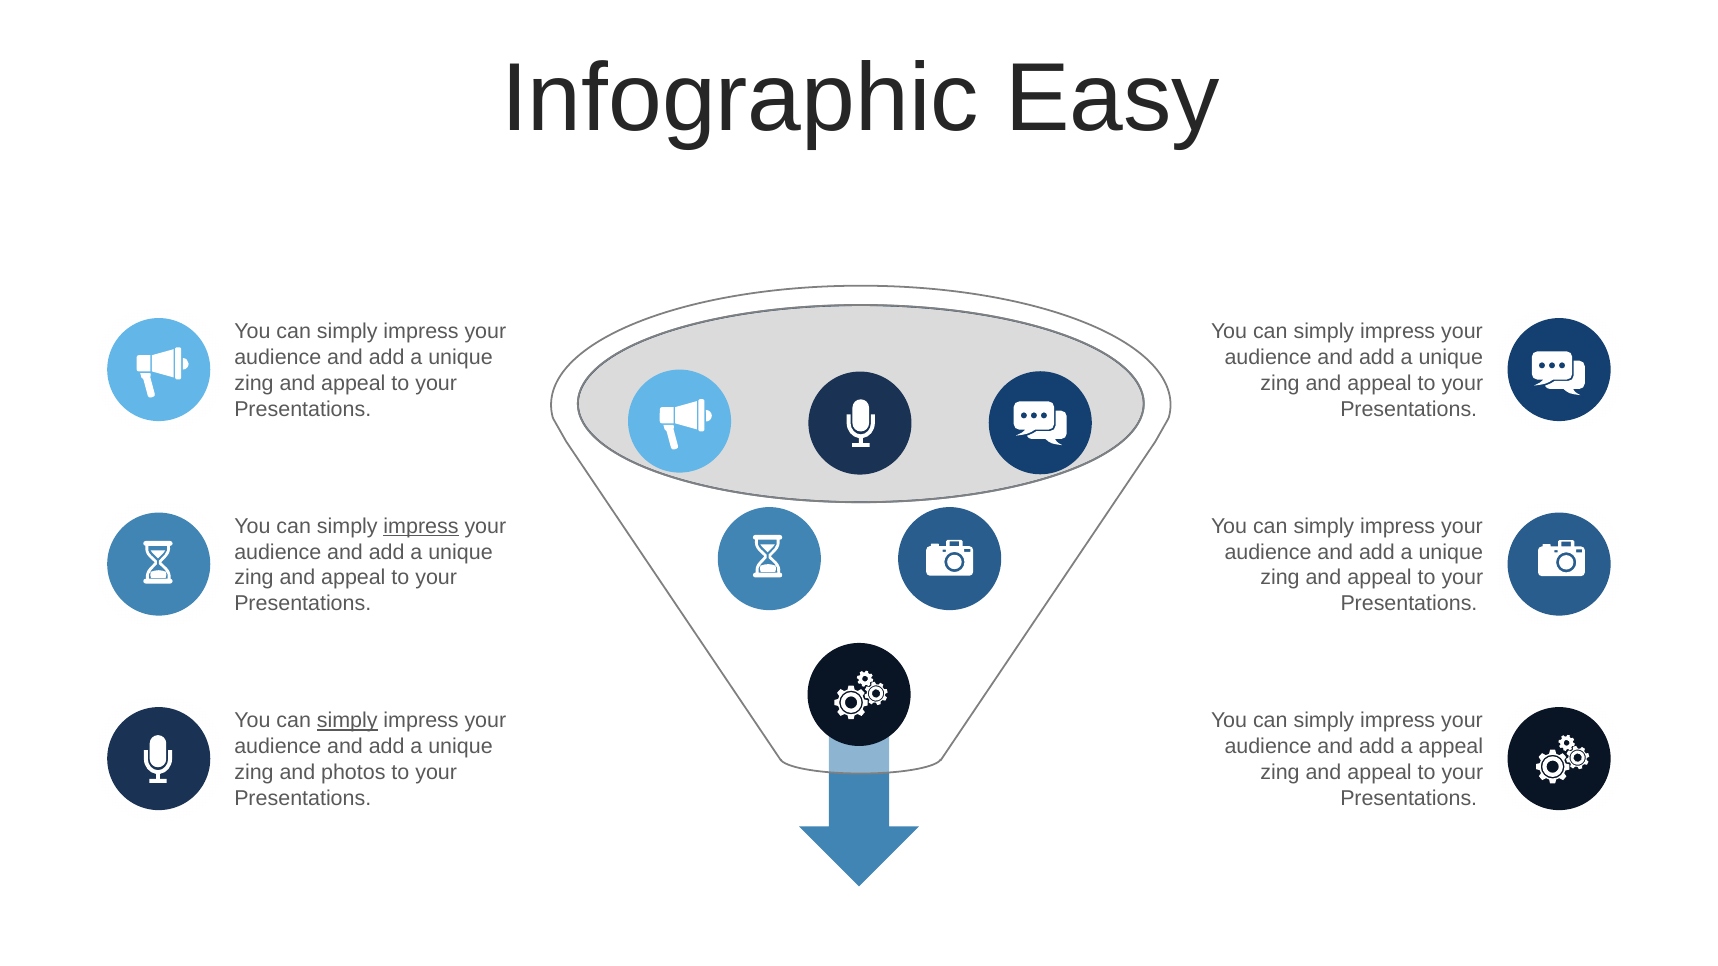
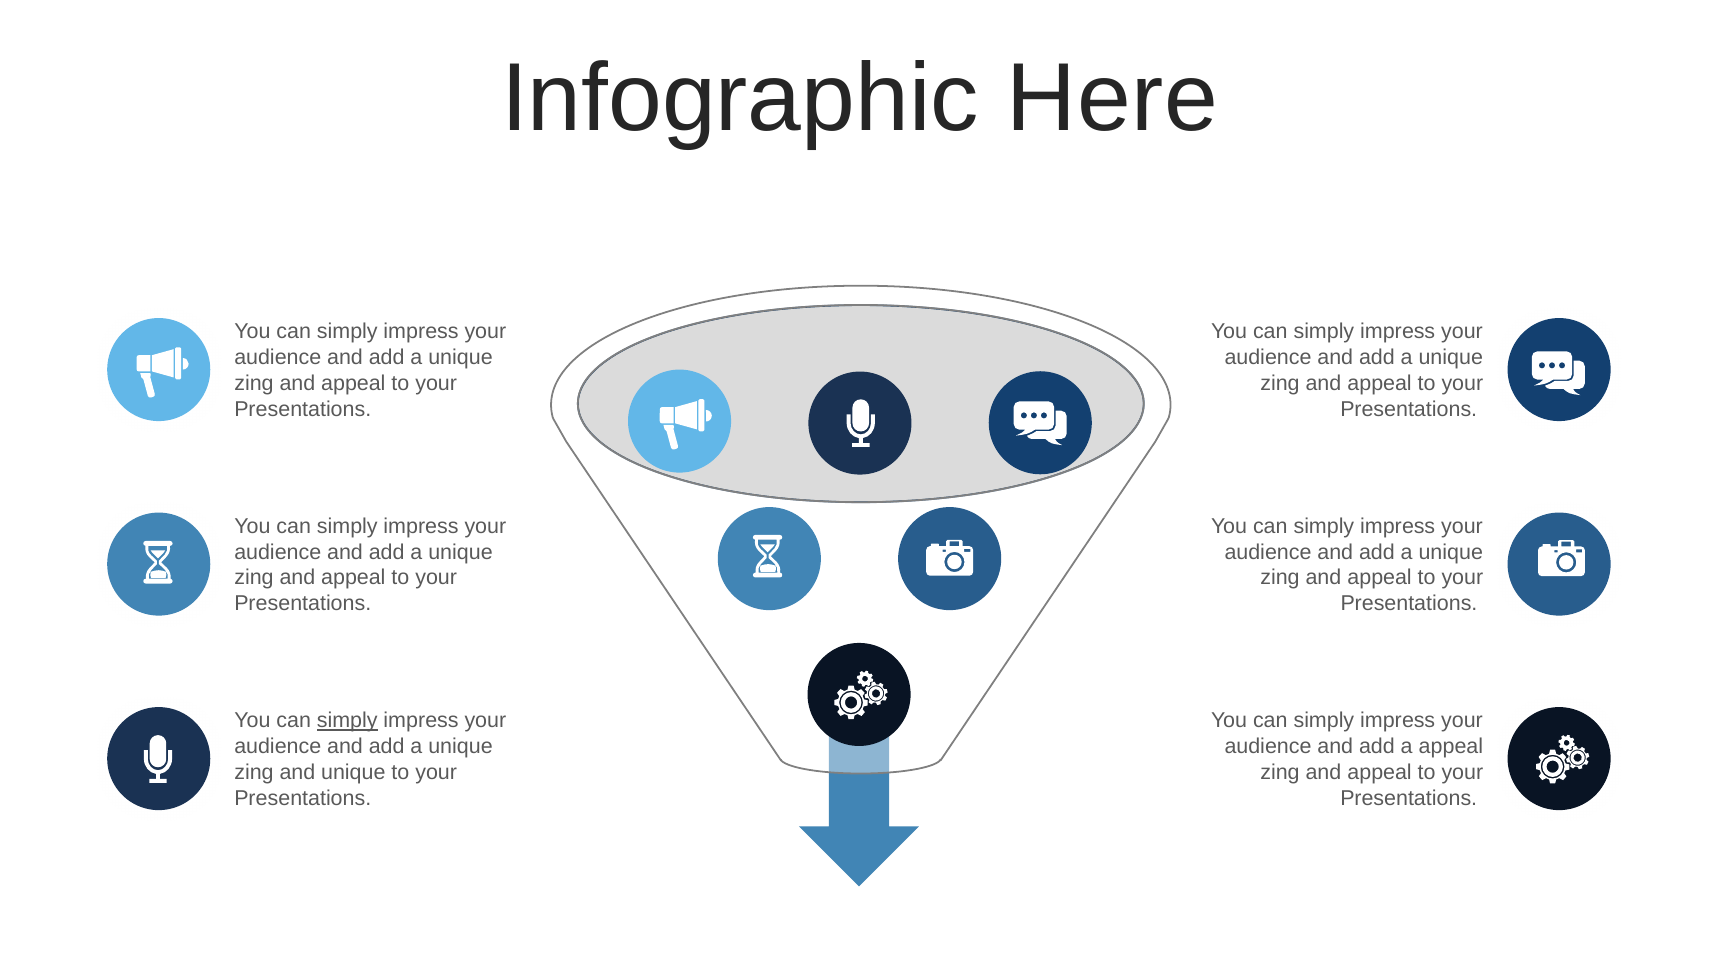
Easy: Easy -> Here
impress at (421, 526) underline: present -> none
and photos: photos -> unique
